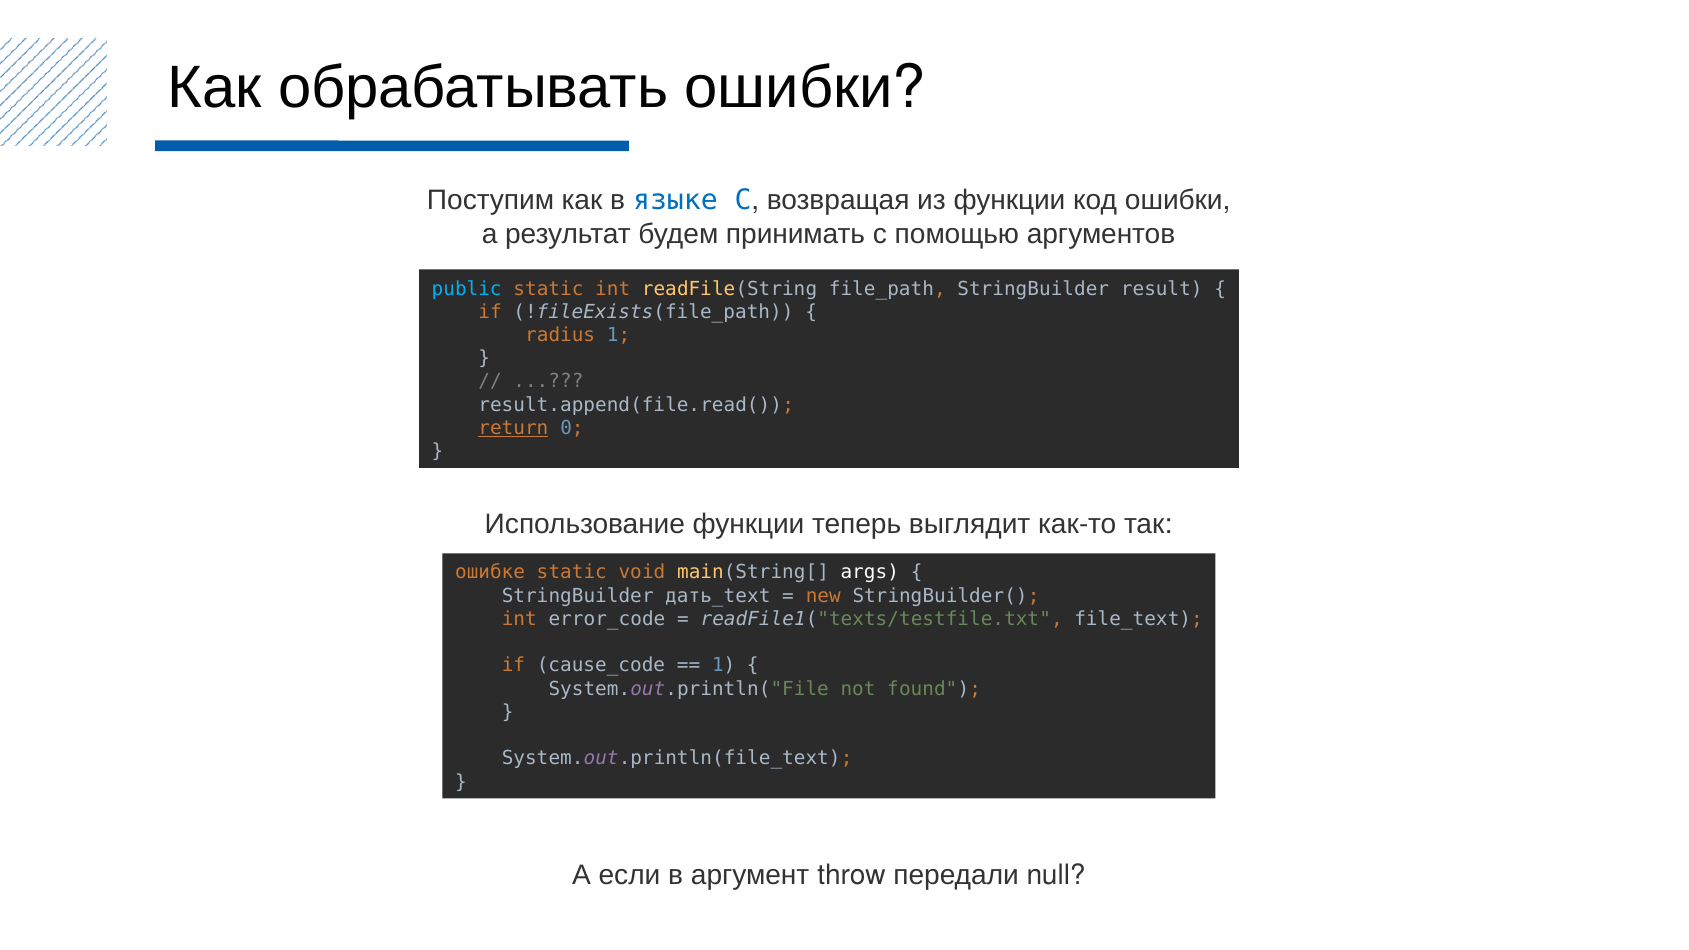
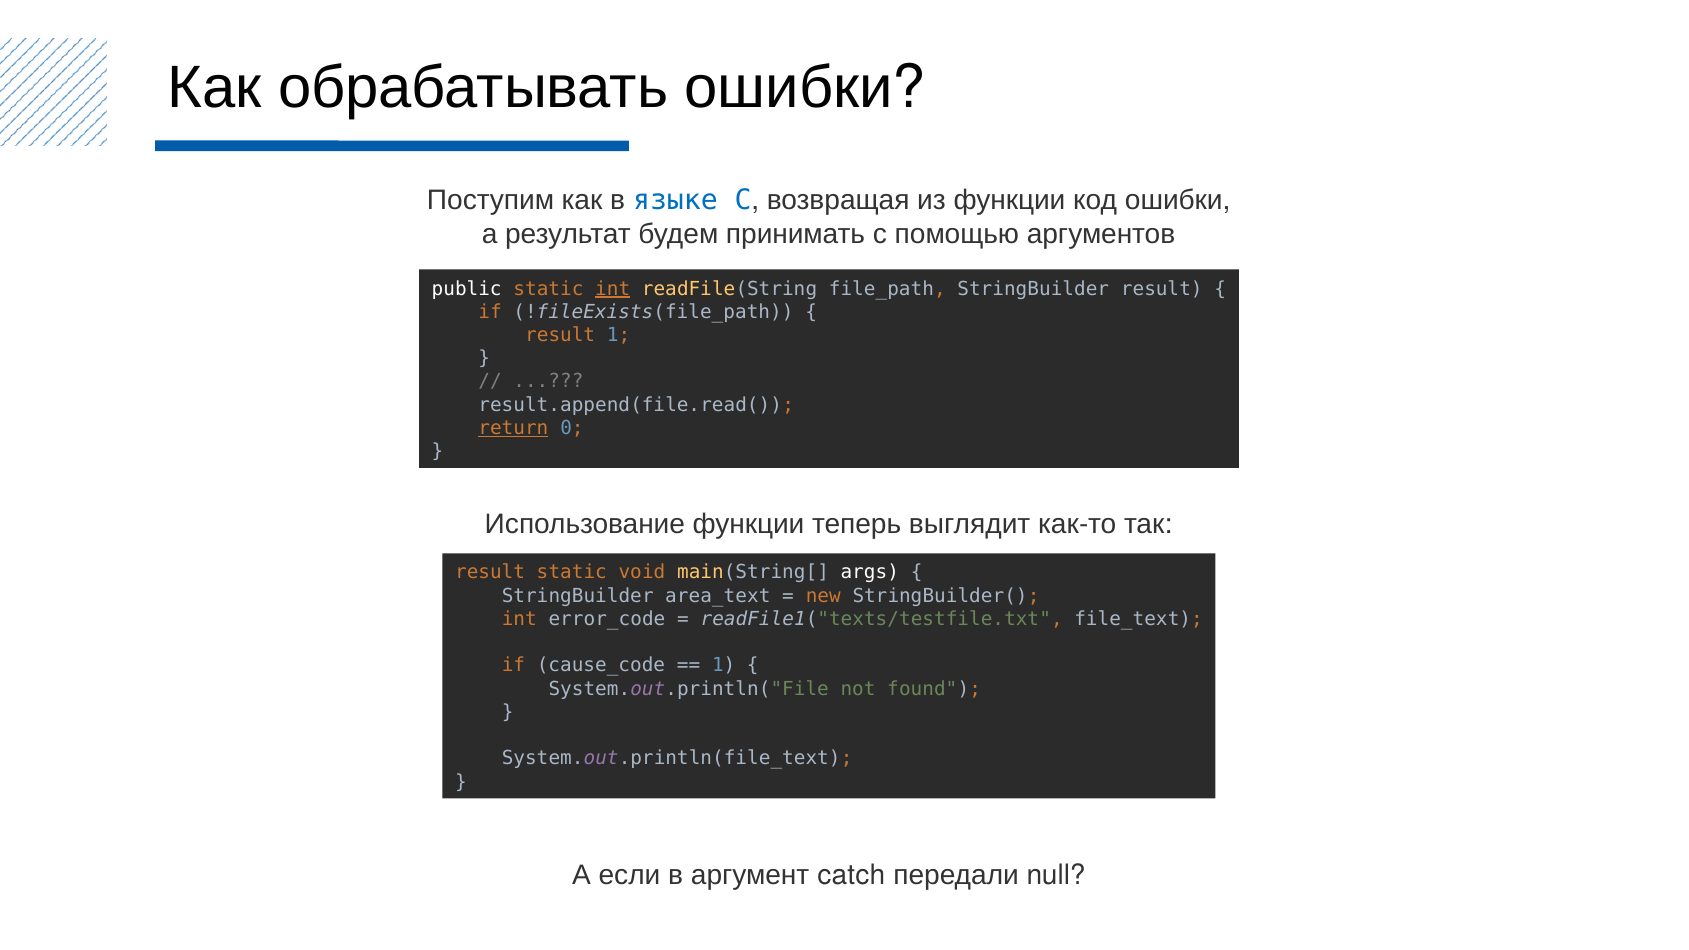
public colour: light blue -> white
int at (613, 289) underline: none -> present
radius at (560, 335): radius -> result
ошибке at (490, 573): ошибке -> result
дать_text: дать_text -> area_text
throw: throw -> catch
